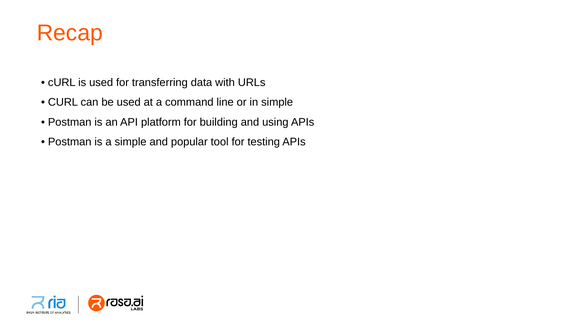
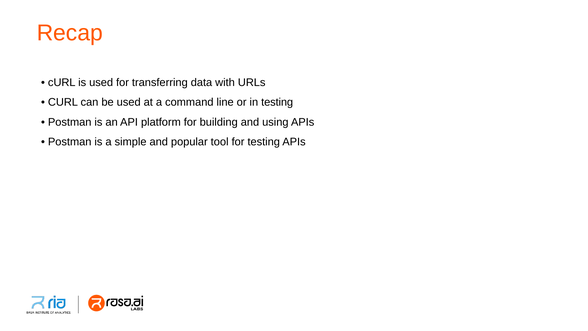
in simple: simple -> testing
